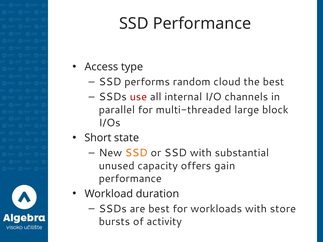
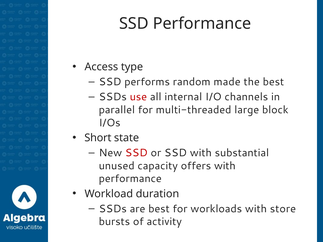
cloud: cloud -> made
SSD at (136, 153) colour: orange -> red
offers gain: gain -> with
